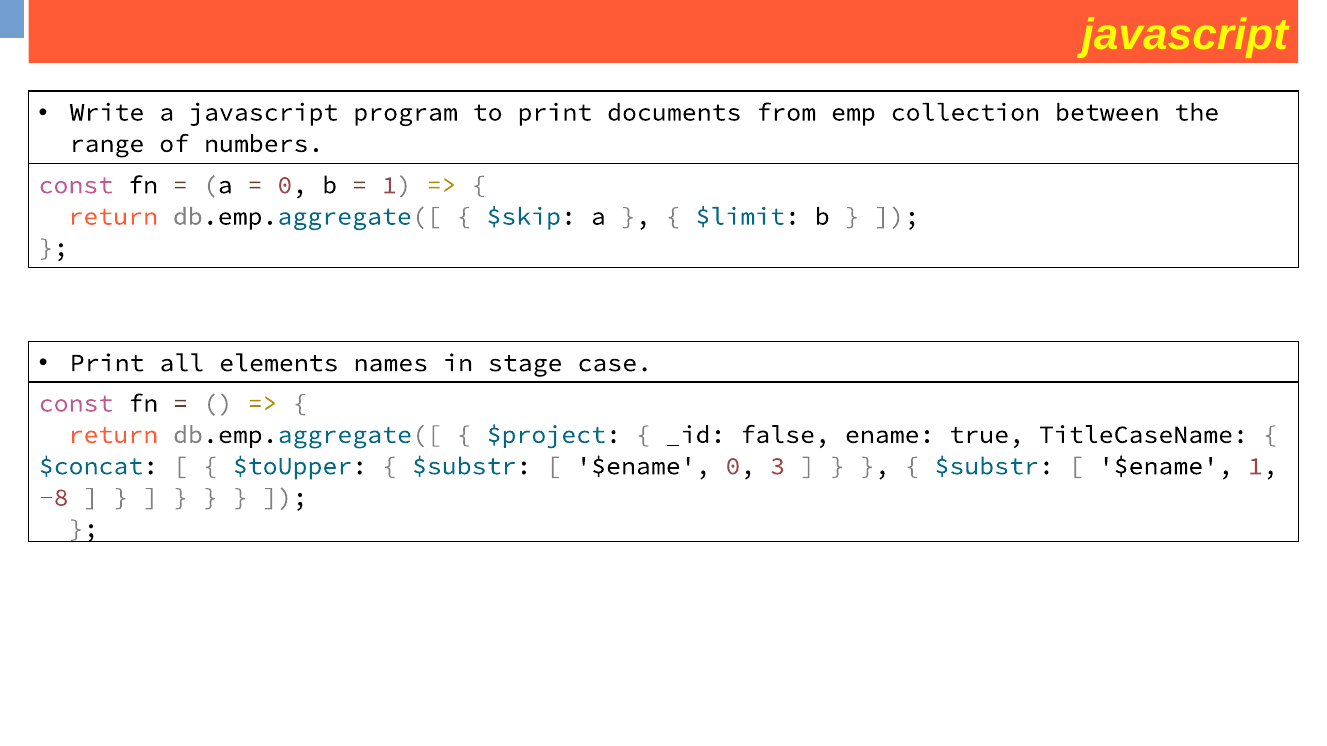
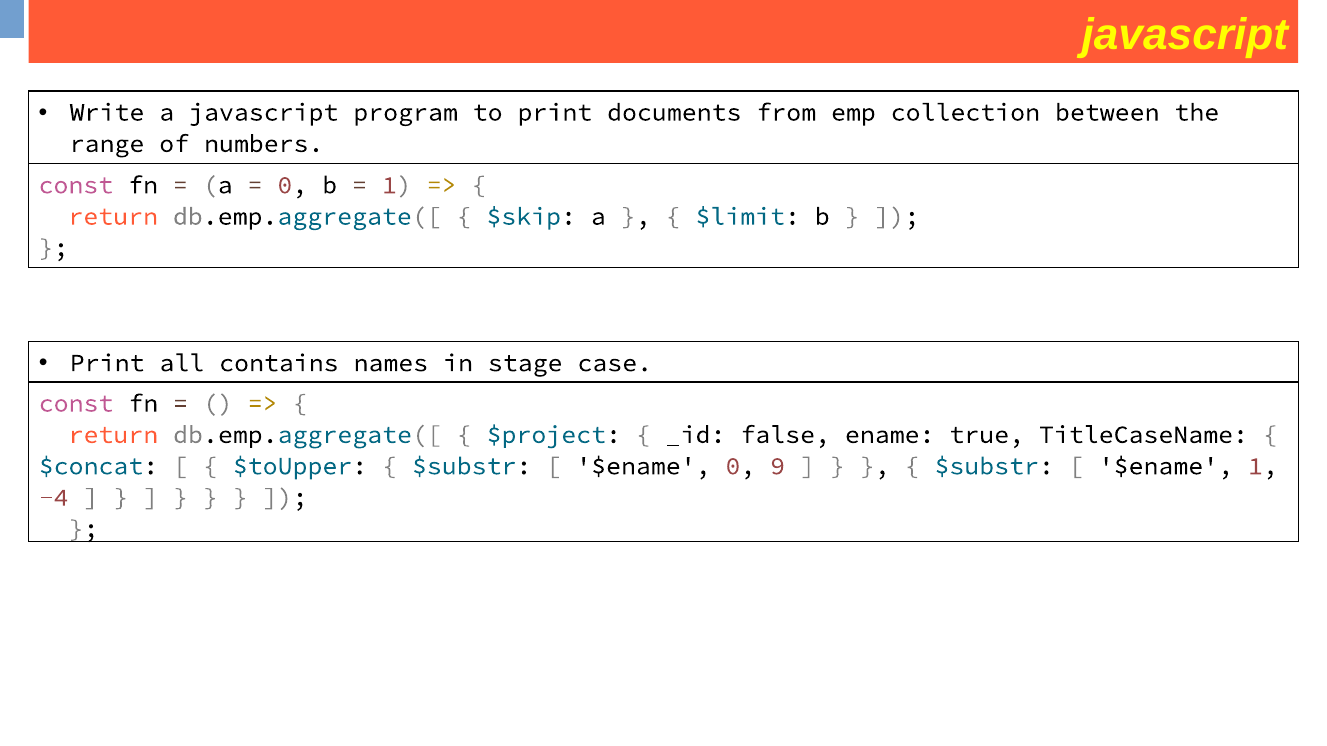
elements: elements -> contains
3: 3 -> 9
-8: -8 -> -4
